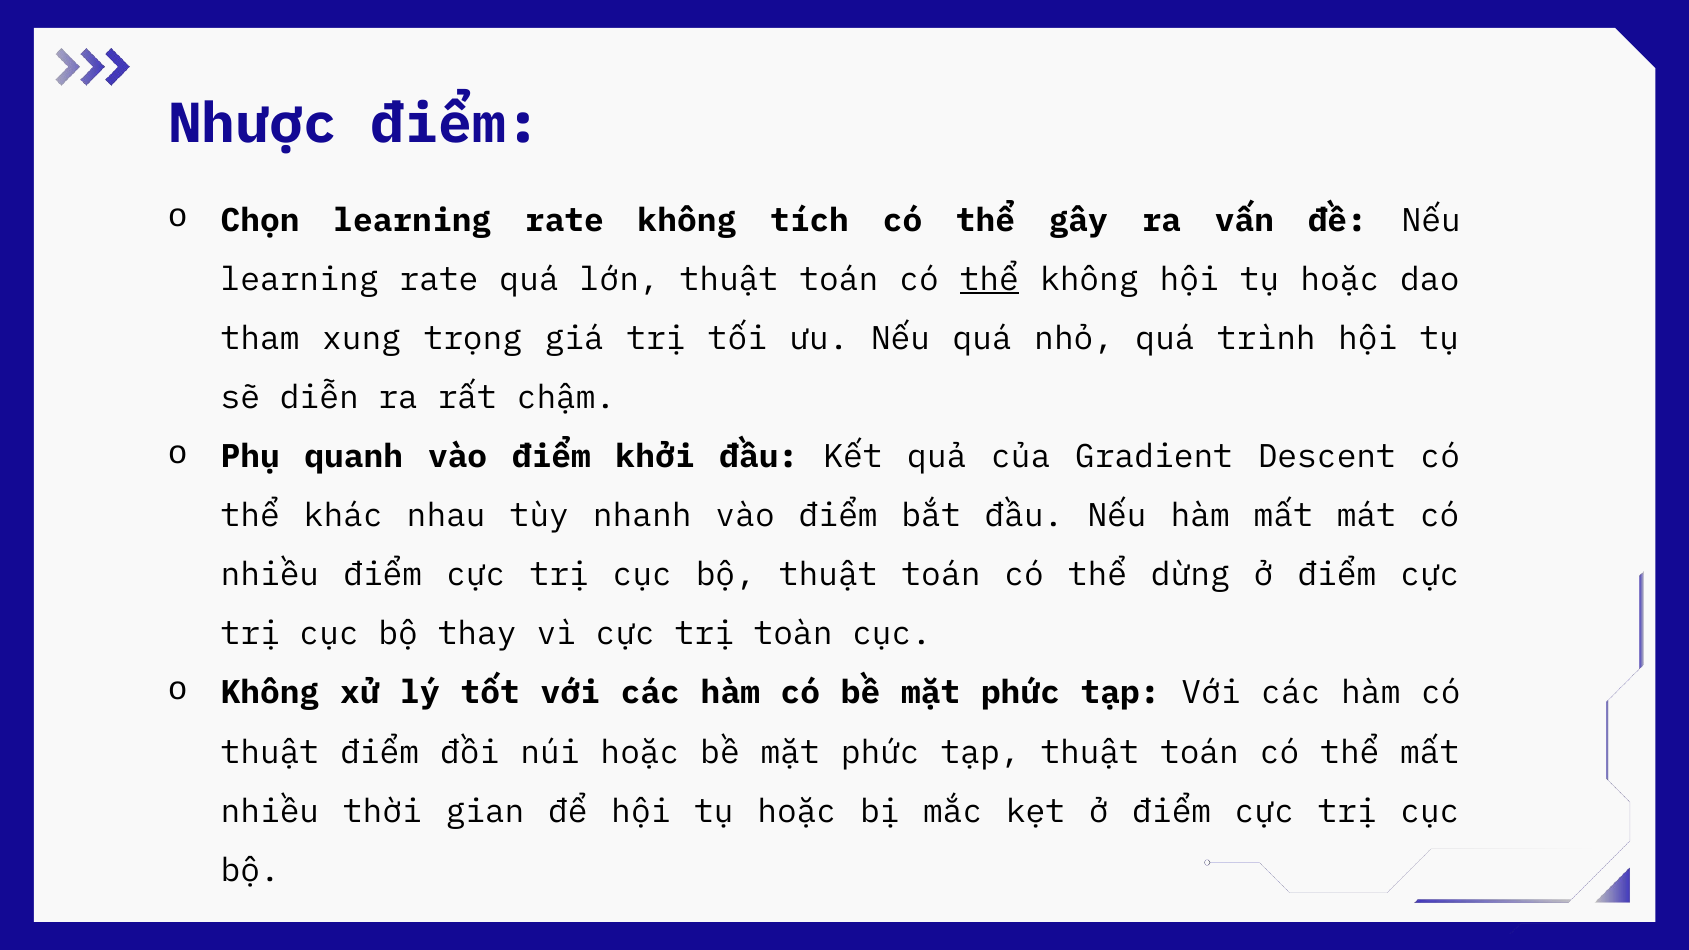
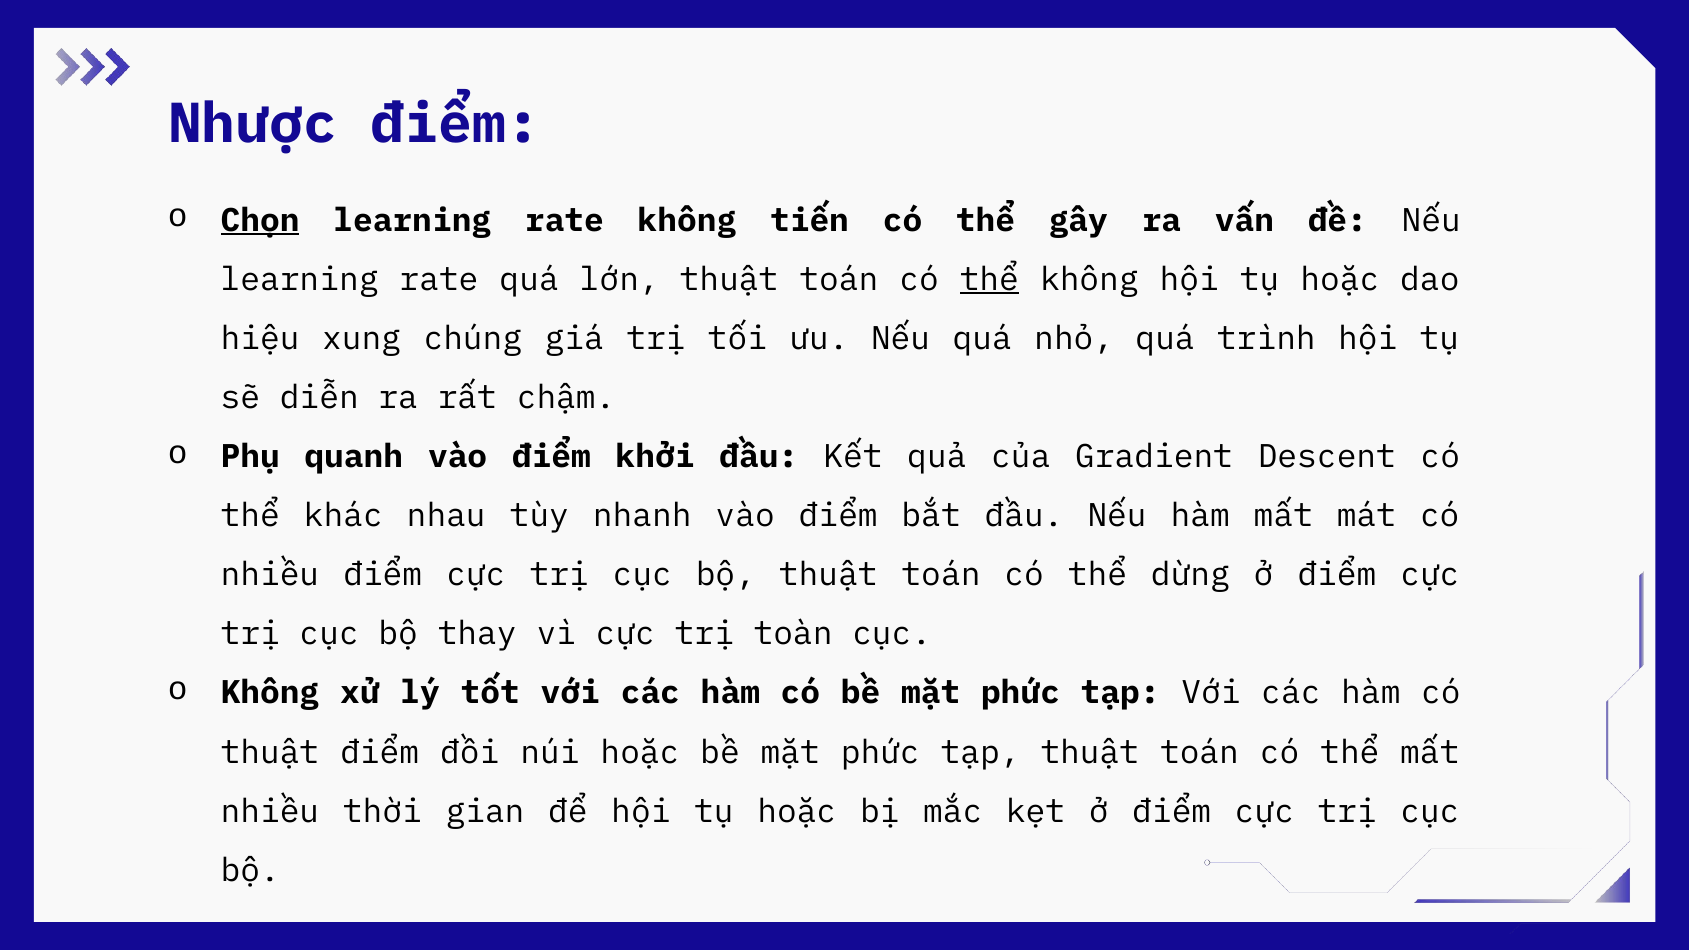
Chọn underline: none -> present
tích: tích -> tiến
tham: tham -> hiệu
trọng: trọng -> chúng
